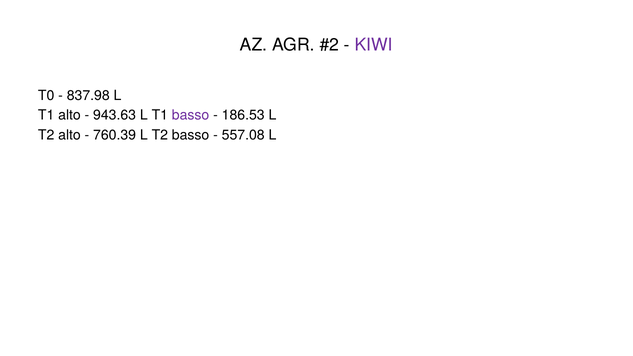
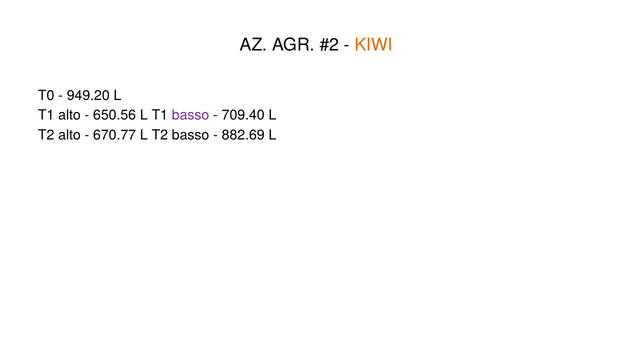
KIWI colour: purple -> orange
837.98: 837.98 -> 949.20
943.63: 943.63 -> 650.56
186.53: 186.53 -> 709.40
760.39: 760.39 -> 670.77
557.08: 557.08 -> 882.69
